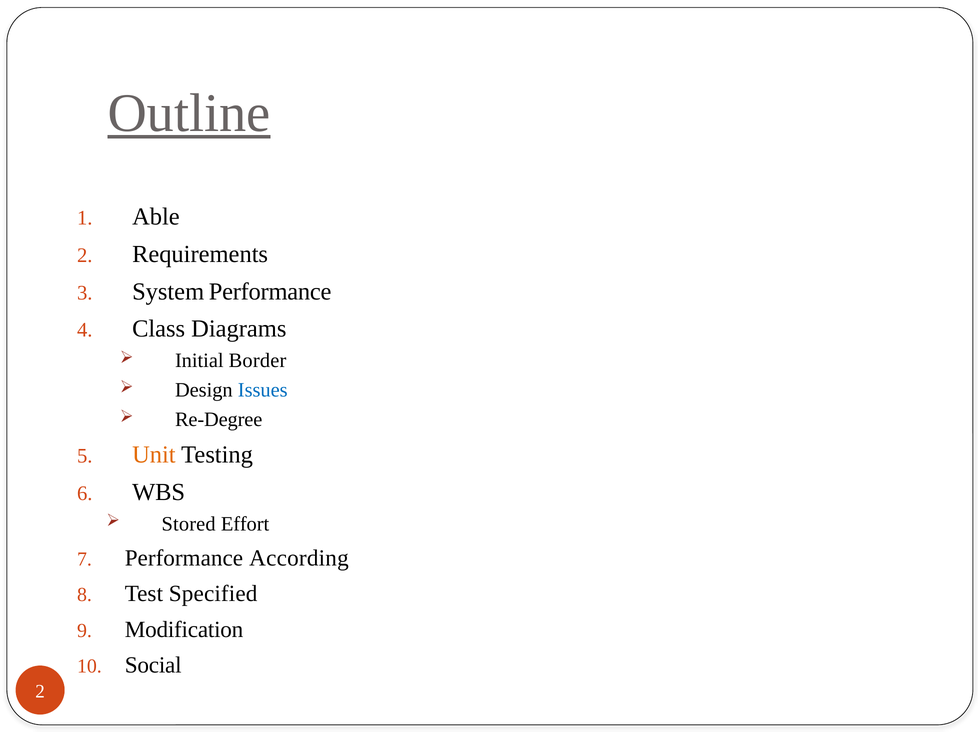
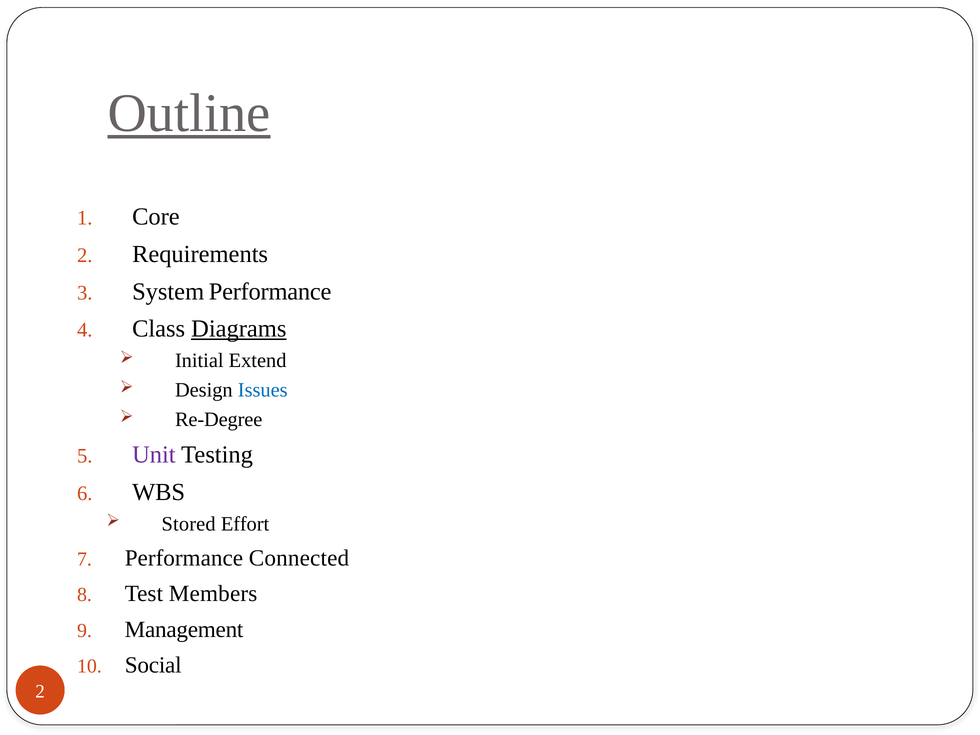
Able: Able -> Core
Diagrams underline: none -> present
Border: Border -> Extend
Unit colour: orange -> purple
According: According -> Connected
Specified: Specified -> Members
Modification: Modification -> Management
